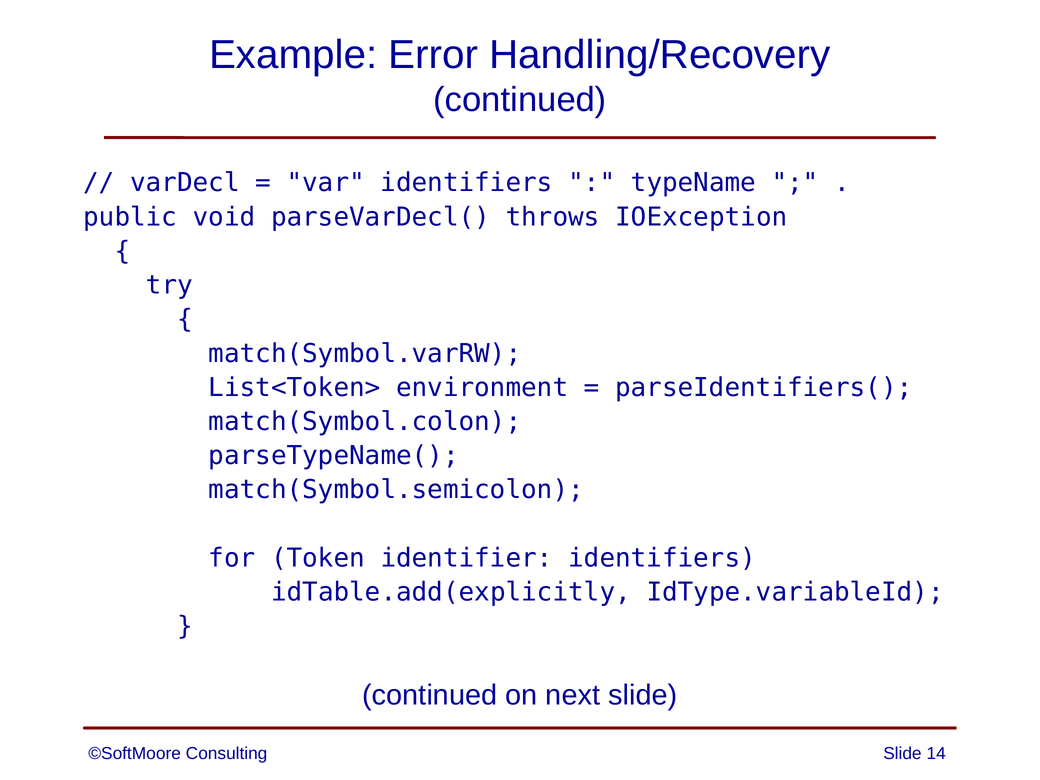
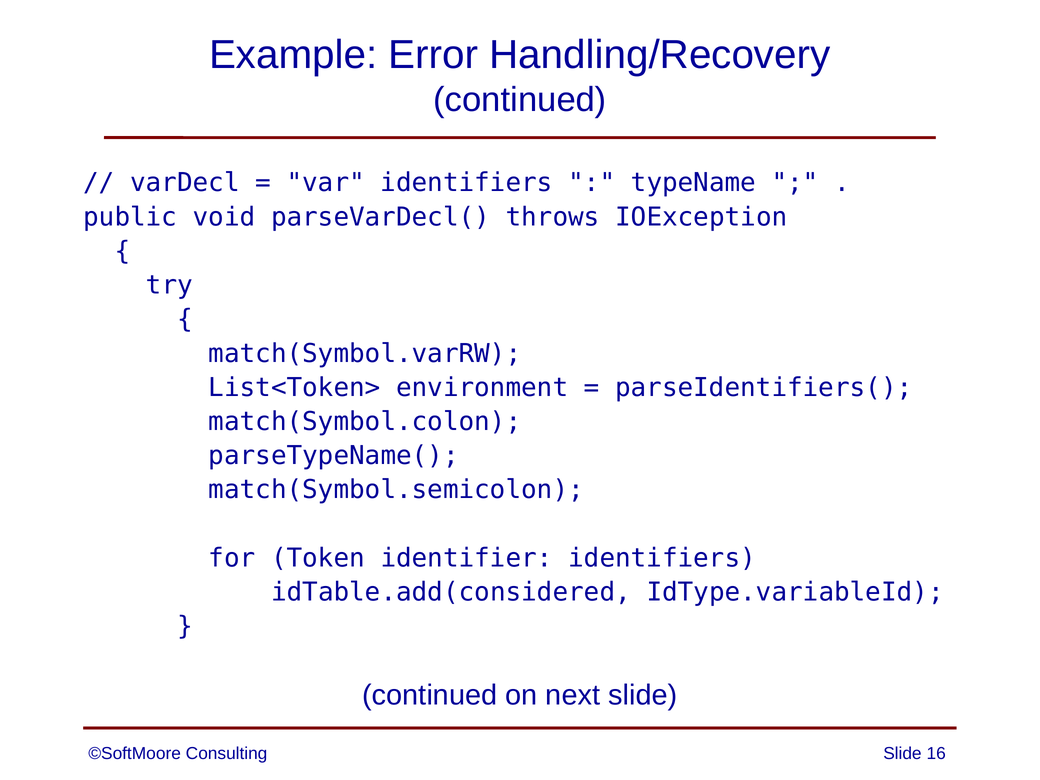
idTable.add(explicitly: idTable.add(explicitly -> idTable.add(considered
14: 14 -> 16
